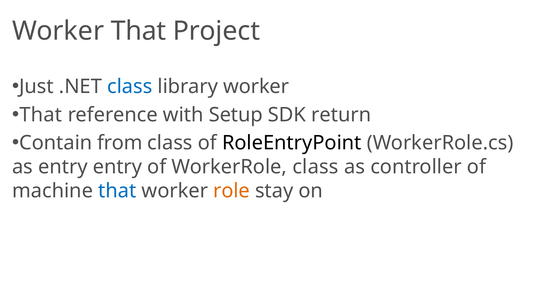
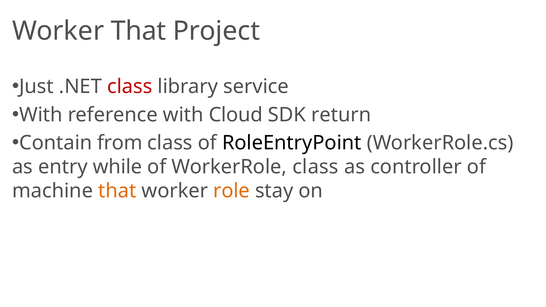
class at (130, 87) colour: blue -> red
library worker: worker -> service
That at (41, 115): That -> With
Setup: Setup -> Cloud
entry entry: entry -> while
that at (117, 191) colour: blue -> orange
